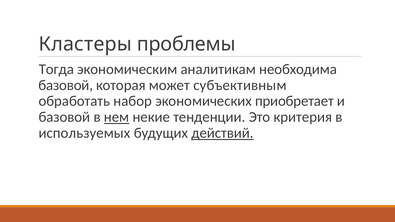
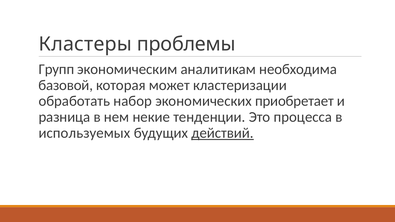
Тогда: Тогда -> Групп
субъективным: субъективным -> кластеризации
базовой at (64, 117): базовой -> разница
нем underline: present -> none
критерия: критерия -> процесса
